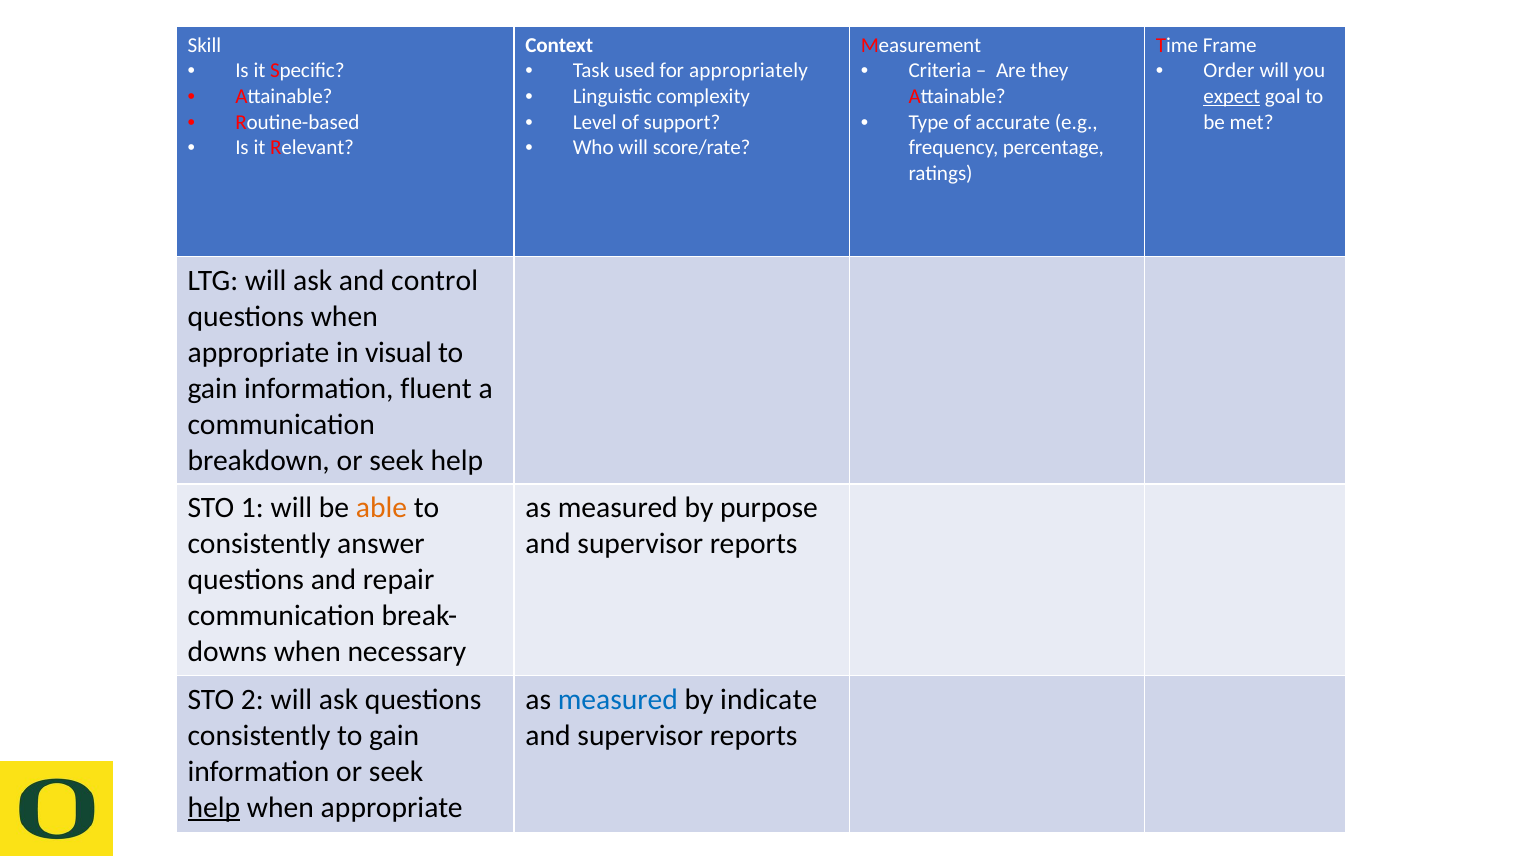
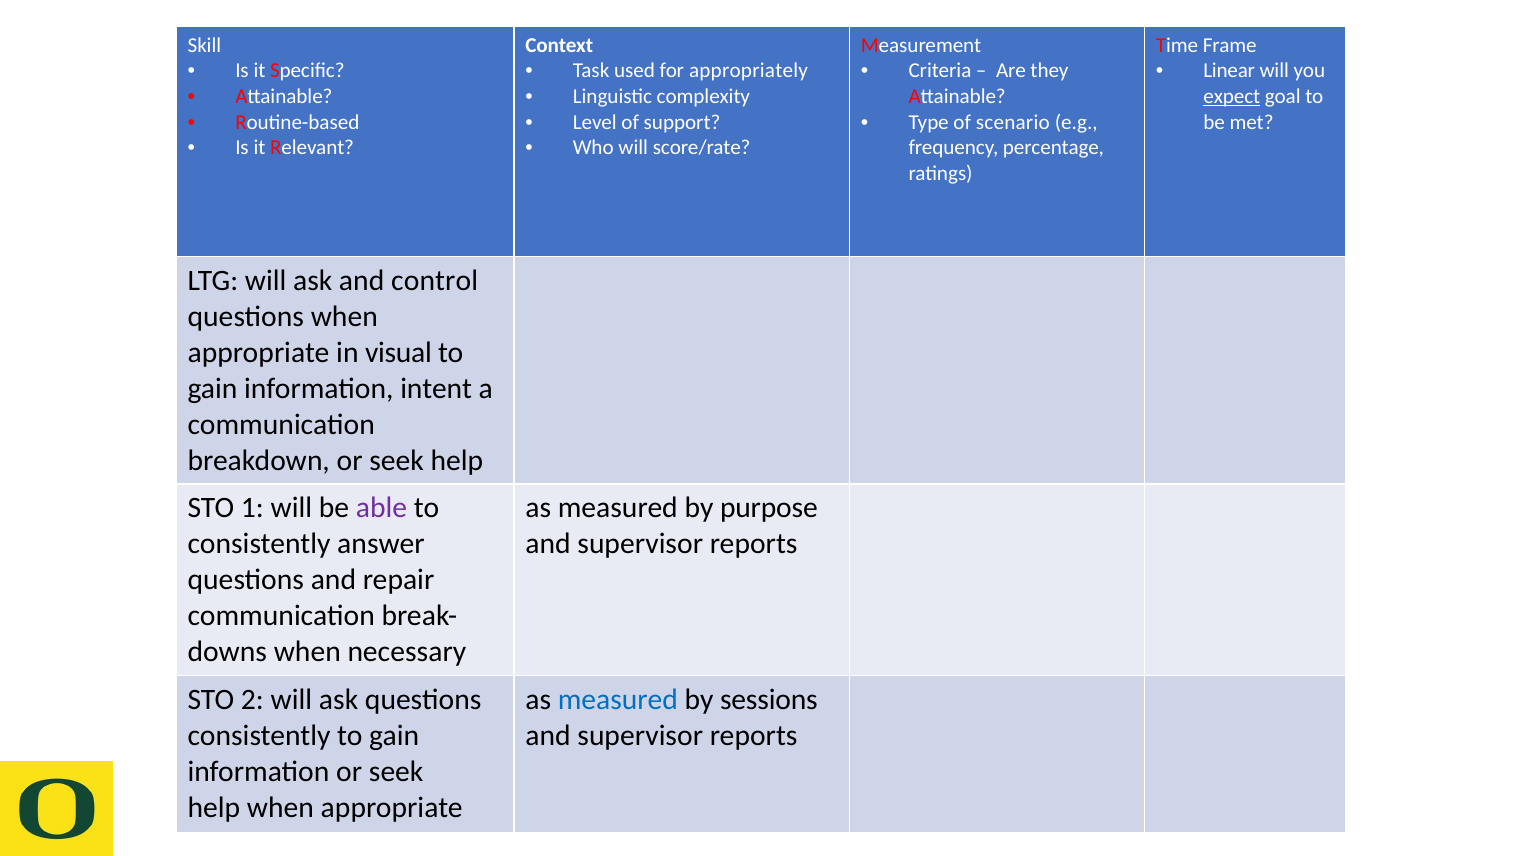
Order: Order -> Linear
accurate: accurate -> scenario
fluent: fluent -> intent
able colour: orange -> purple
indicate: indicate -> sessions
help at (214, 808) underline: present -> none
